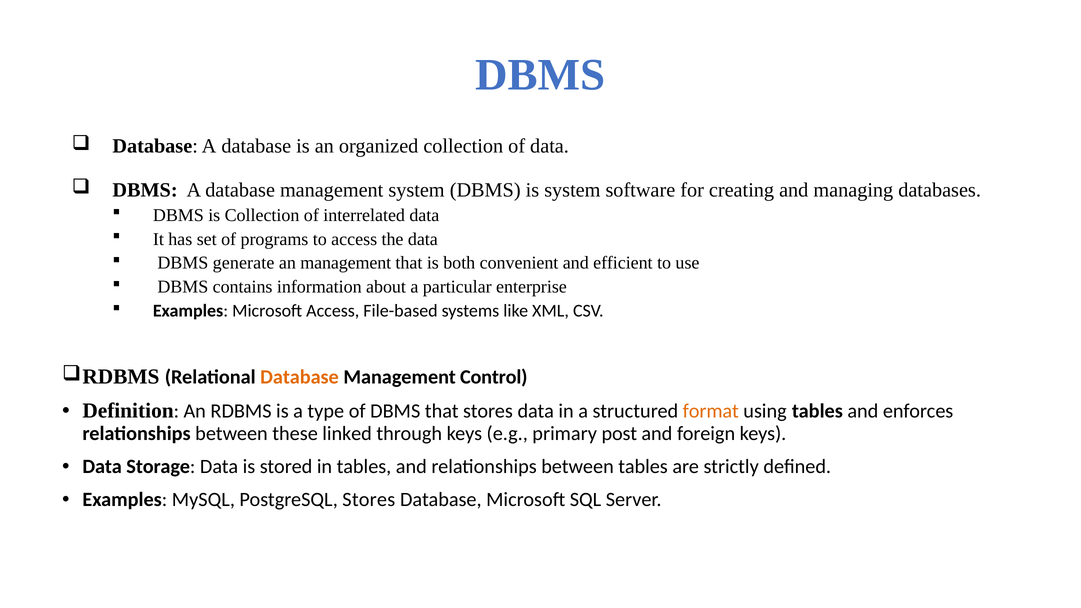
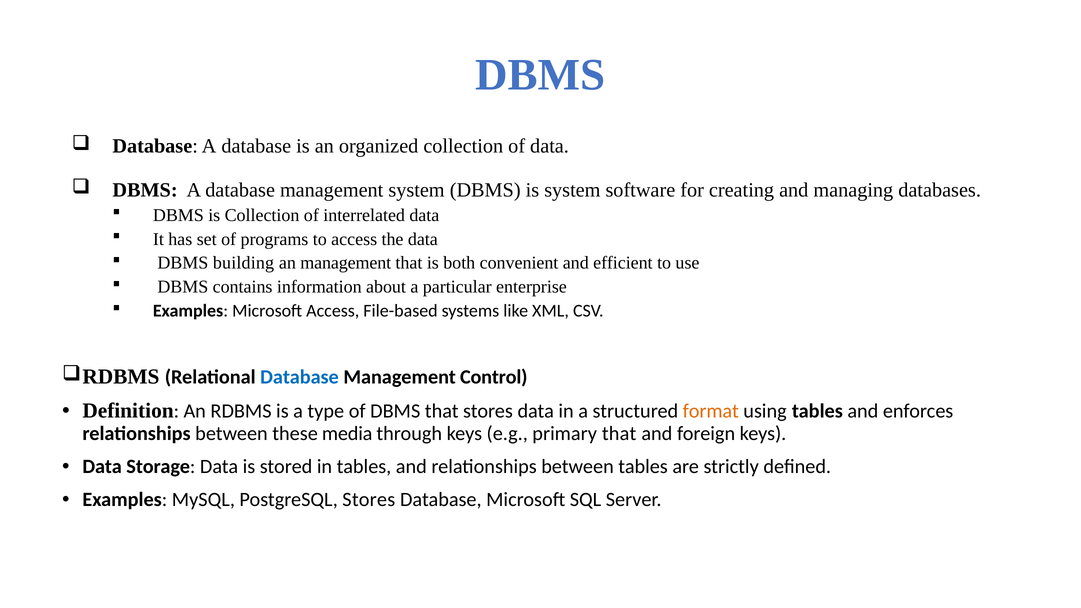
generate: generate -> building
Database at (300, 377) colour: orange -> blue
linked: linked -> media
primary post: post -> that
